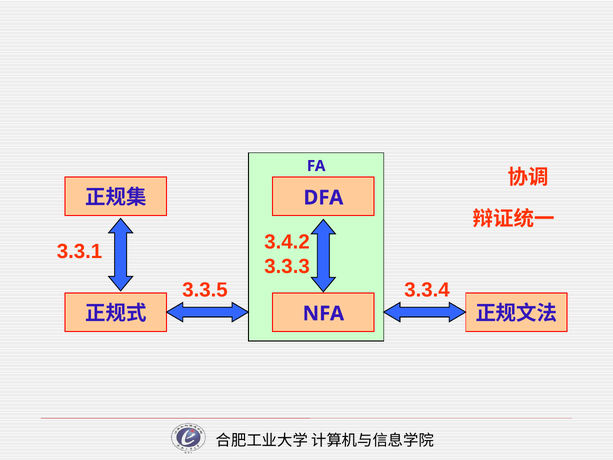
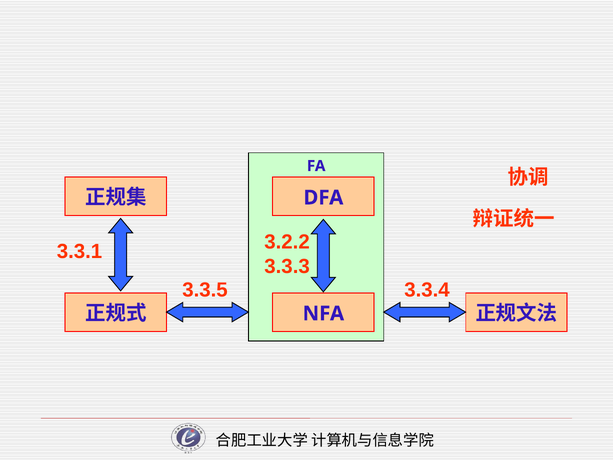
3.4.2: 3.4.2 -> 3.2.2
